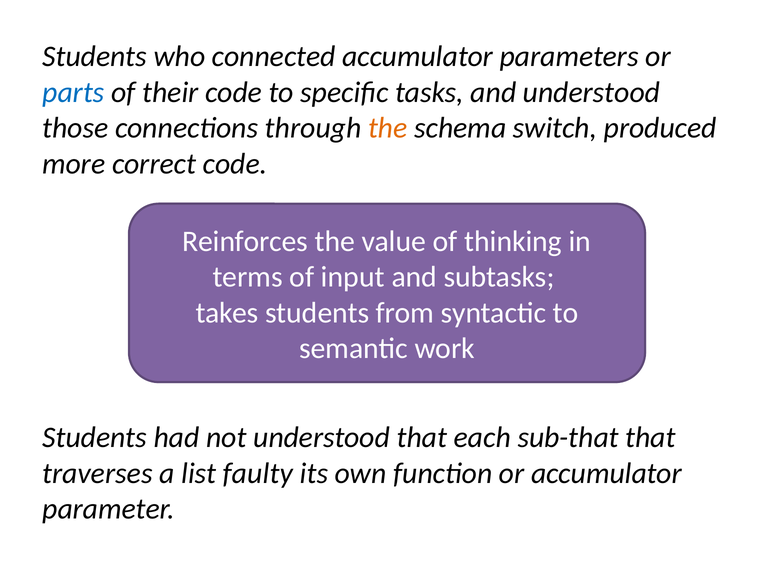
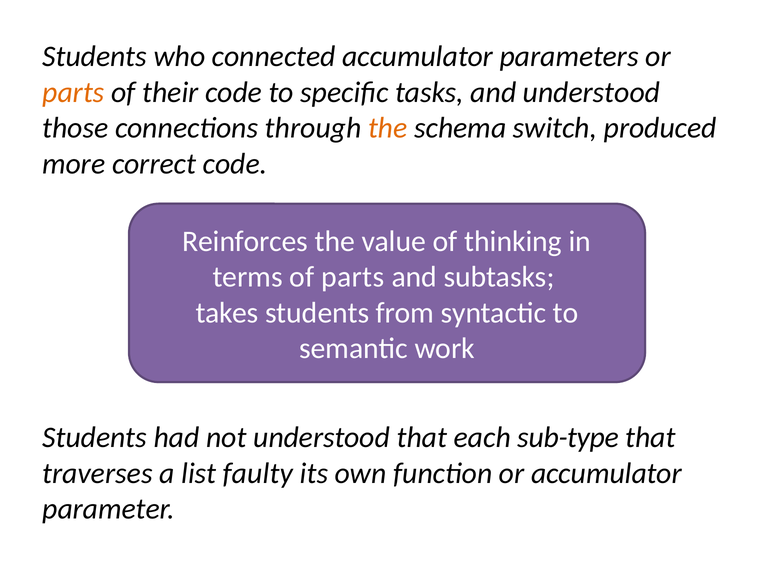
parts at (73, 92) colour: blue -> orange
of input: input -> parts
sub-that: sub-that -> sub-type
